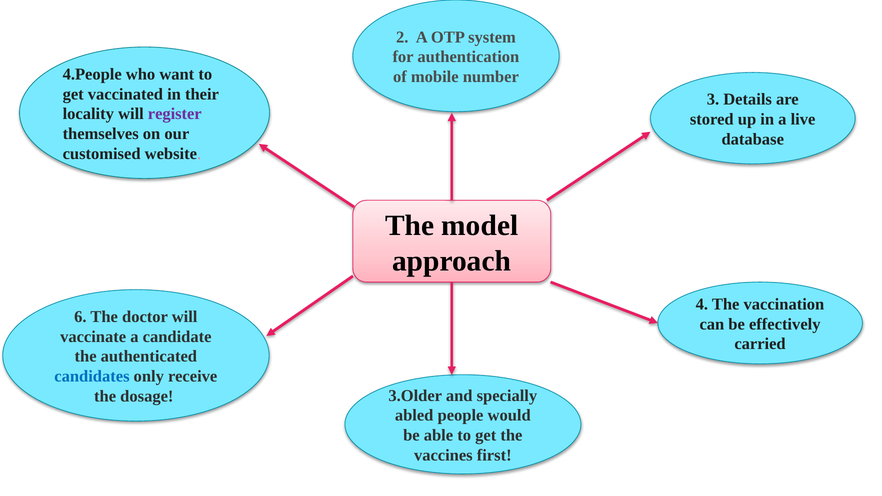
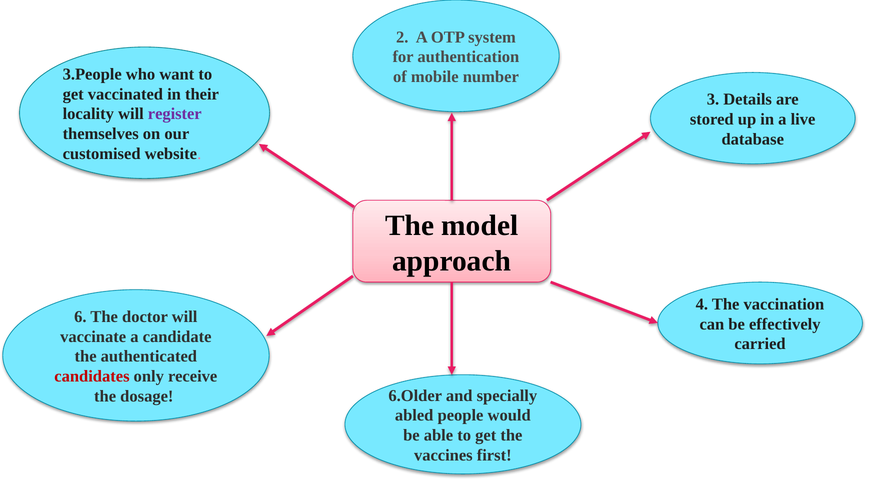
4.People: 4.People -> 3.People
candidates colour: blue -> red
3.Older: 3.Older -> 6.Older
